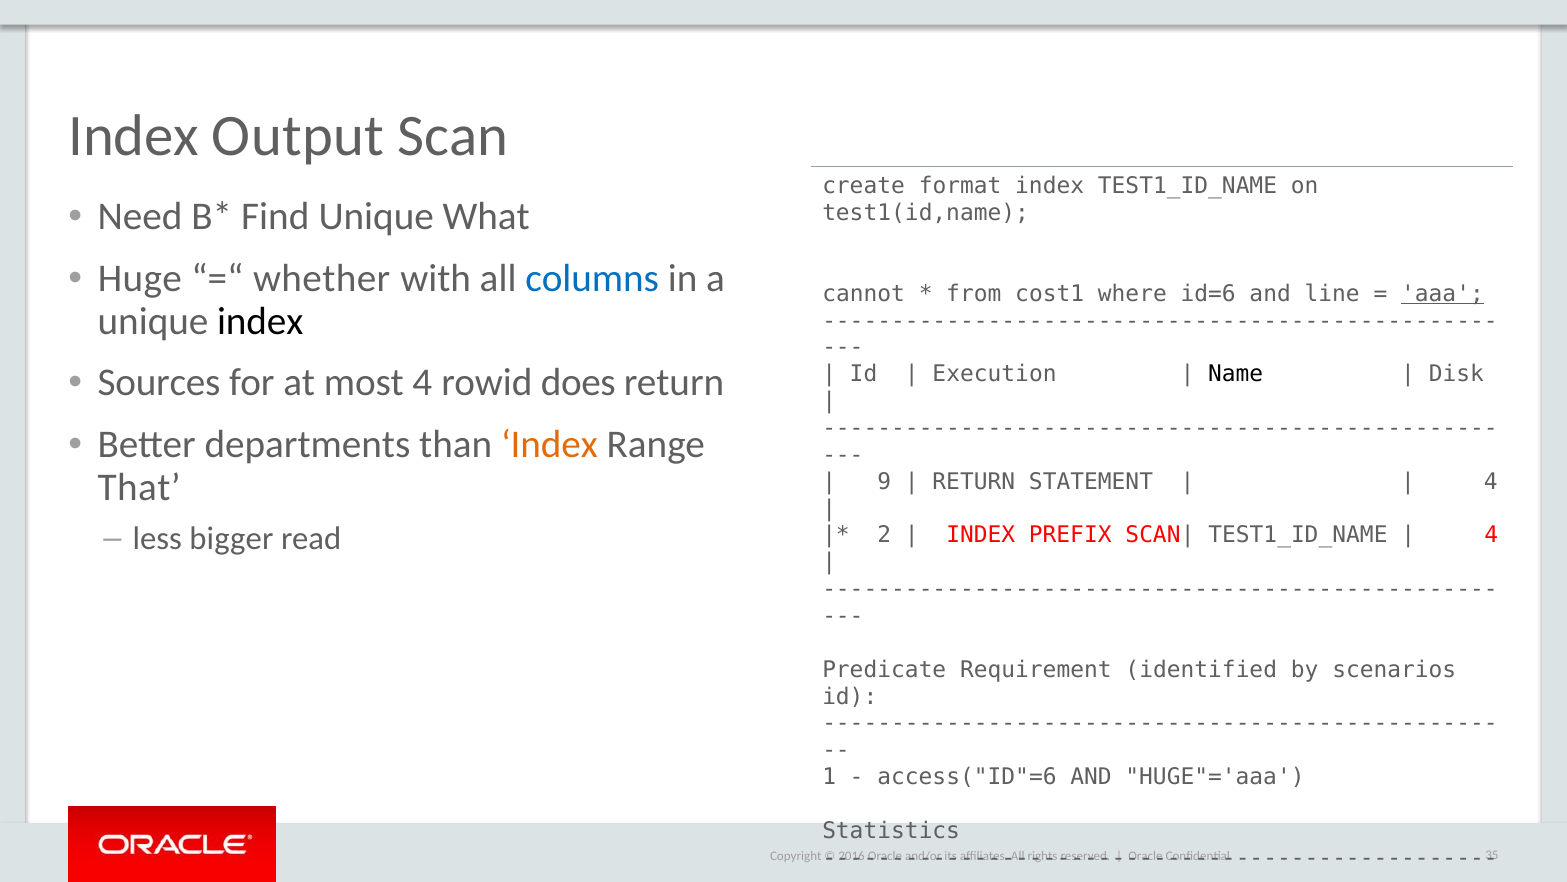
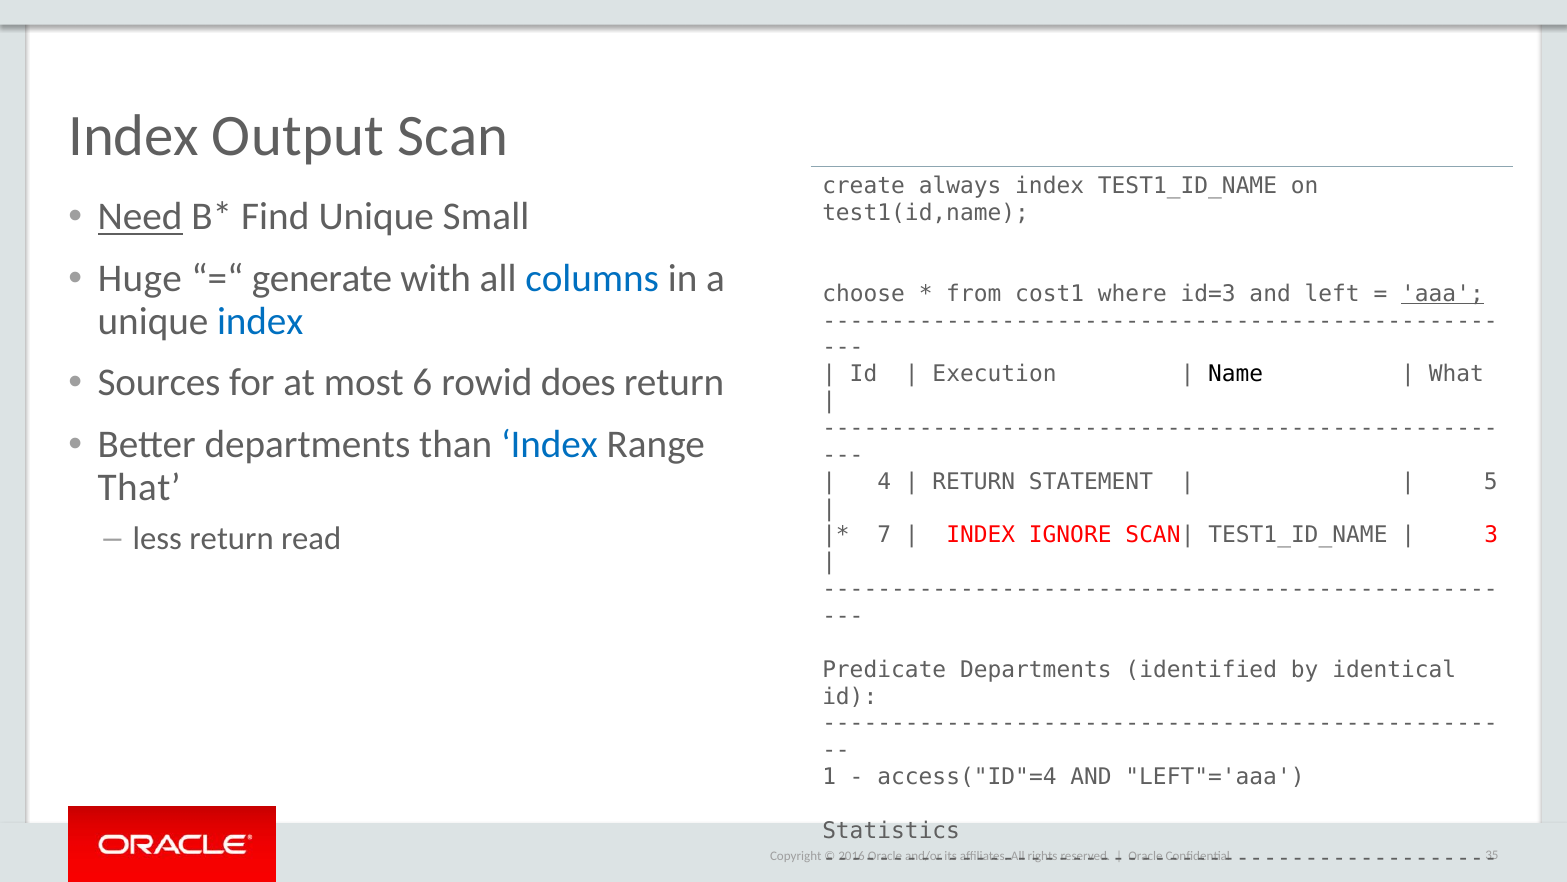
format: format -> always
Need underline: none -> present
What: What -> Small
whether: whether -> generate
cannot: cannot -> choose
id=6: id=6 -> id=3
line: line -> left
index at (260, 321) colour: black -> blue
most 4: 4 -> 6
Disk: Disk -> What
Index at (549, 445) colour: orange -> blue
9: 9 -> 4
4 at (1491, 481): 4 -> 5
less bigger: bigger -> return
2 at (884, 535): 2 -> 7
PREFIX: PREFIX -> IGNORE
4 at (1491, 535): 4 -> 3
Predicate Requirement: Requirement -> Departments
scenarios: scenarios -> identical
access("ID"=6: access("ID"=6 -> access("ID"=4
HUGE"='aaa: HUGE"='aaa -> LEFT"='aaa
